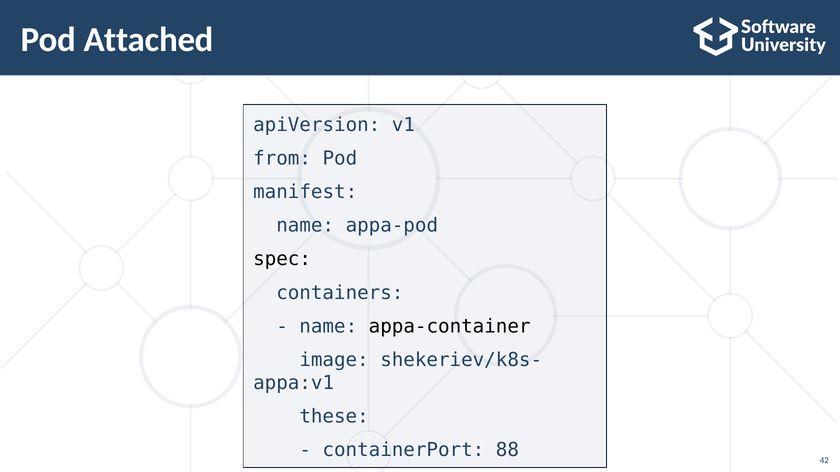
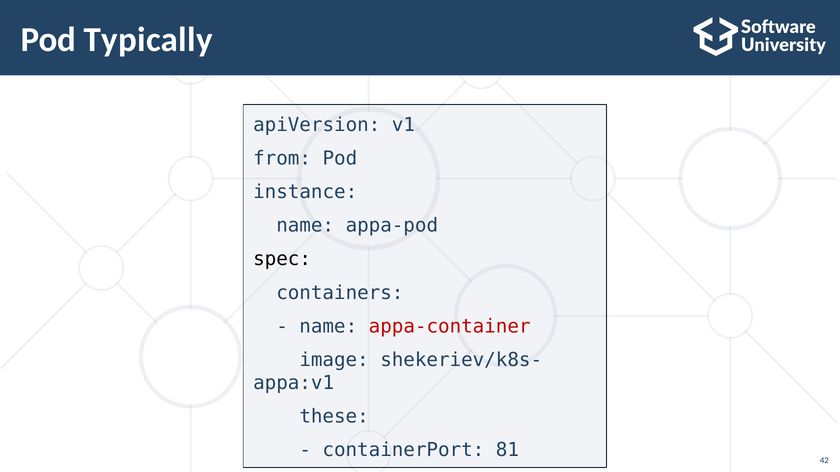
Attached: Attached -> Typically
manifest: manifest -> instance
appa-container colour: black -> red
88: 88 -> 81
